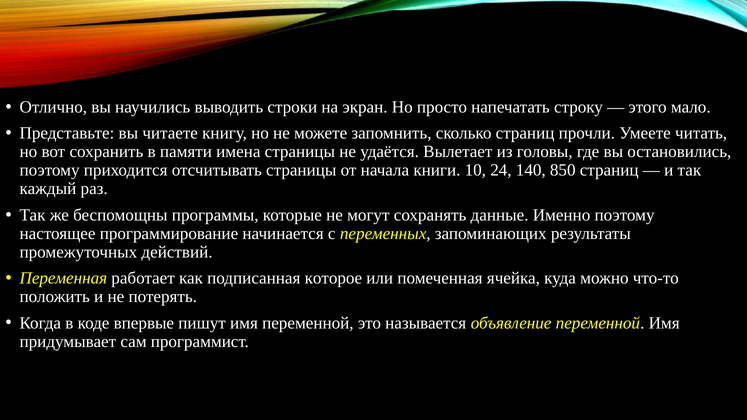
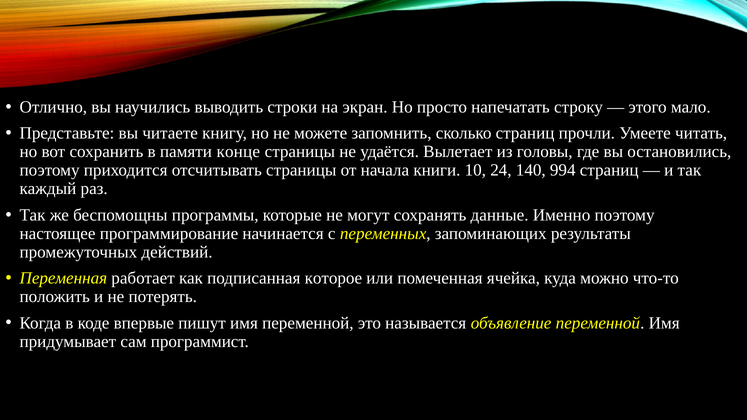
имена: имена -> конце
850: 850 -> 994
